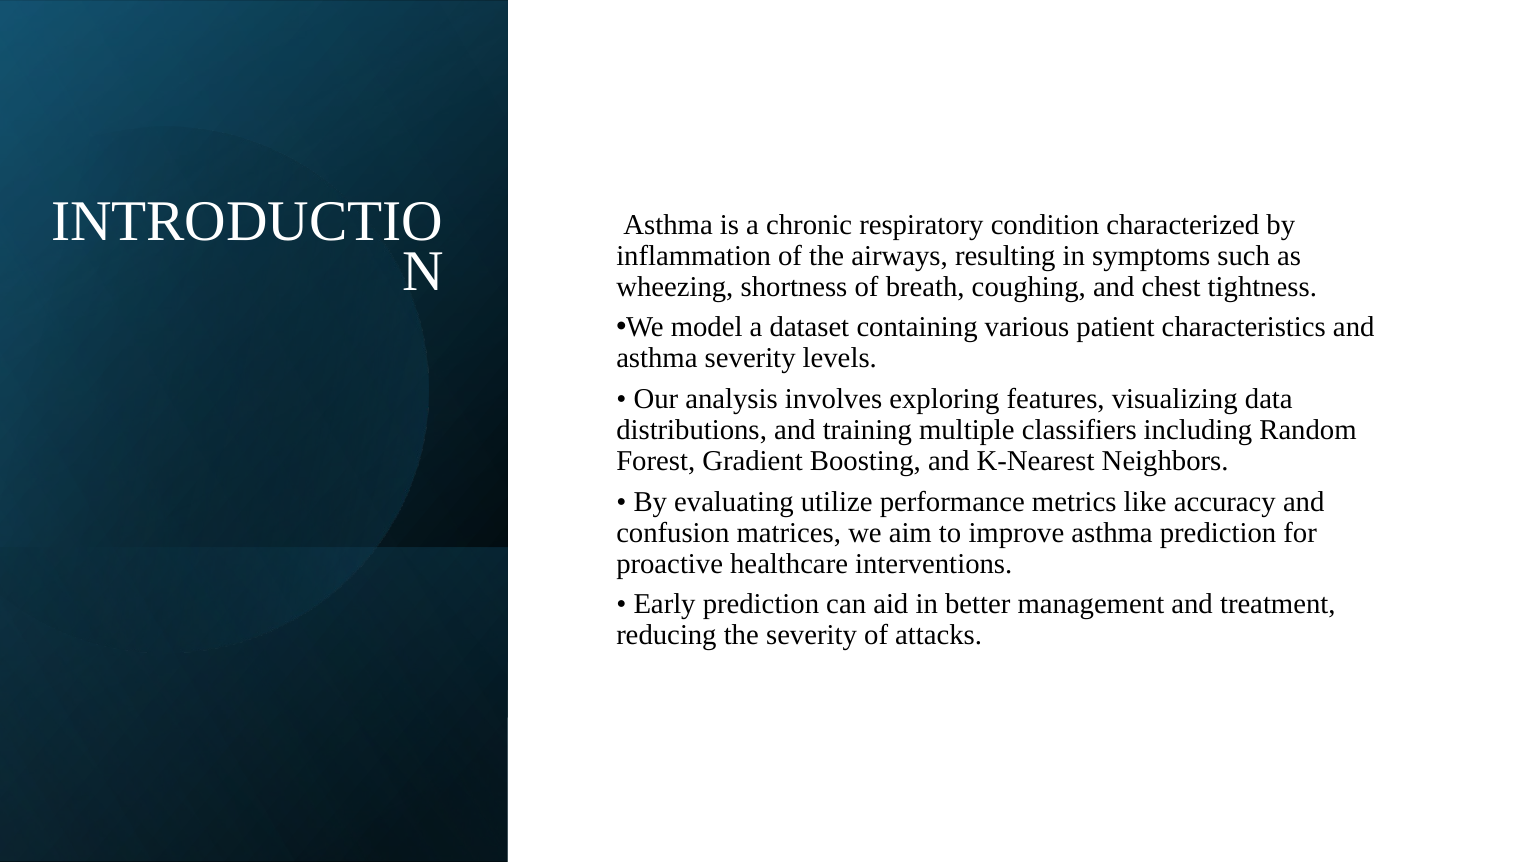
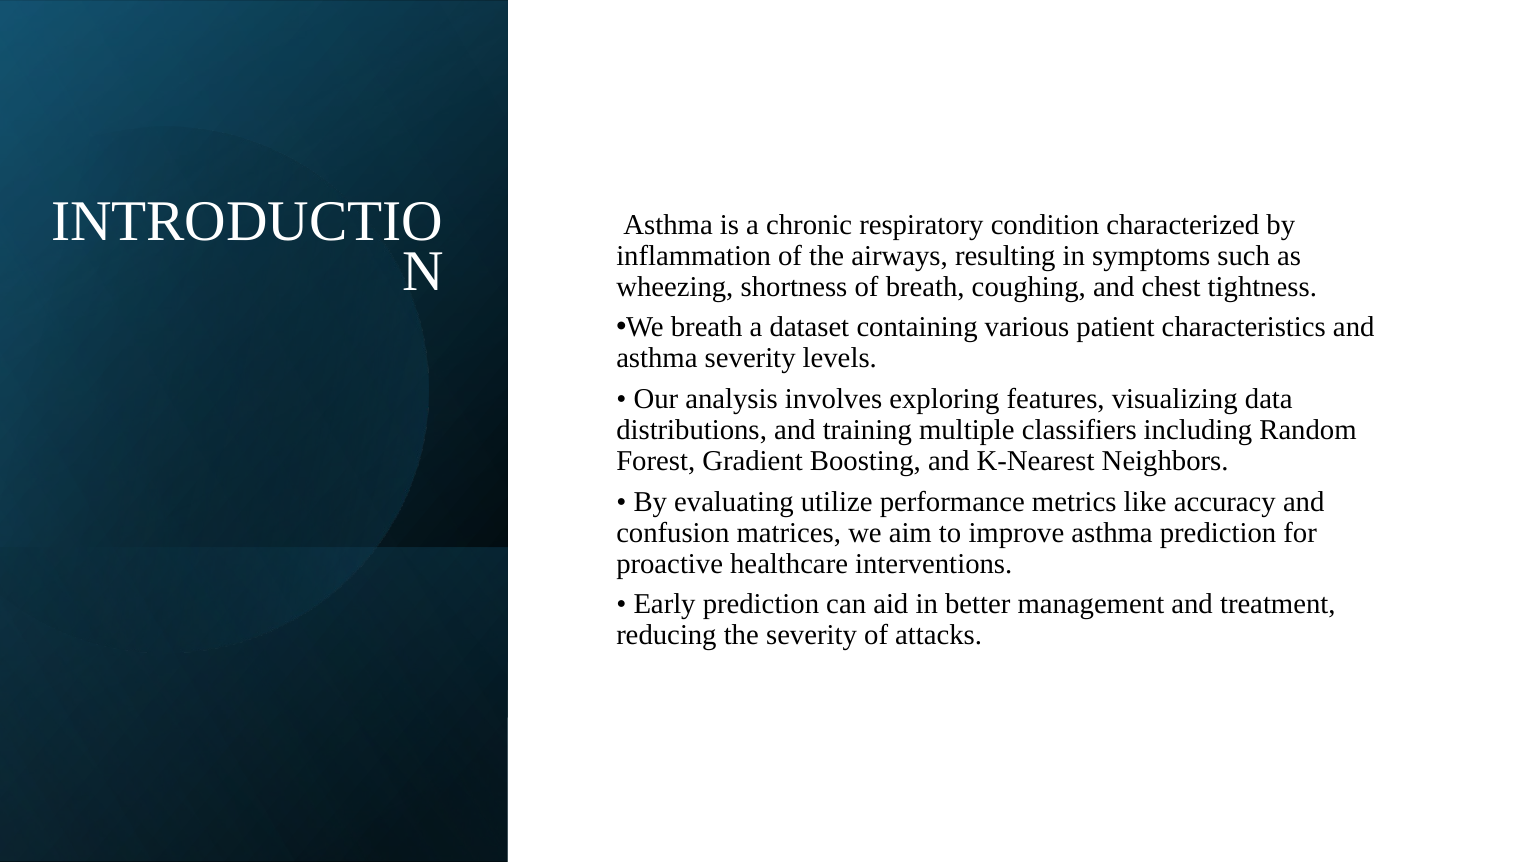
We model: model -> breath
